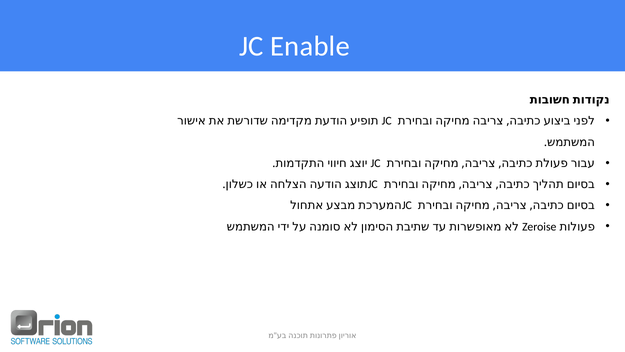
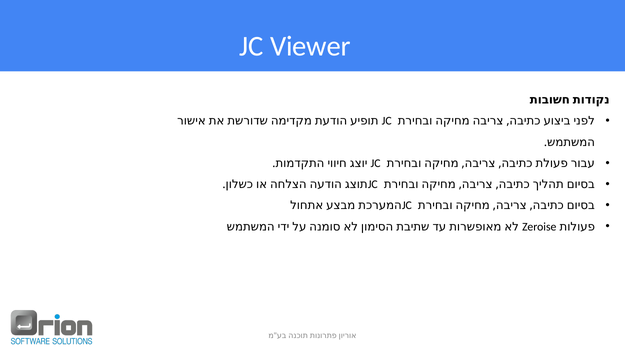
Enable: Enable -> Viewer
